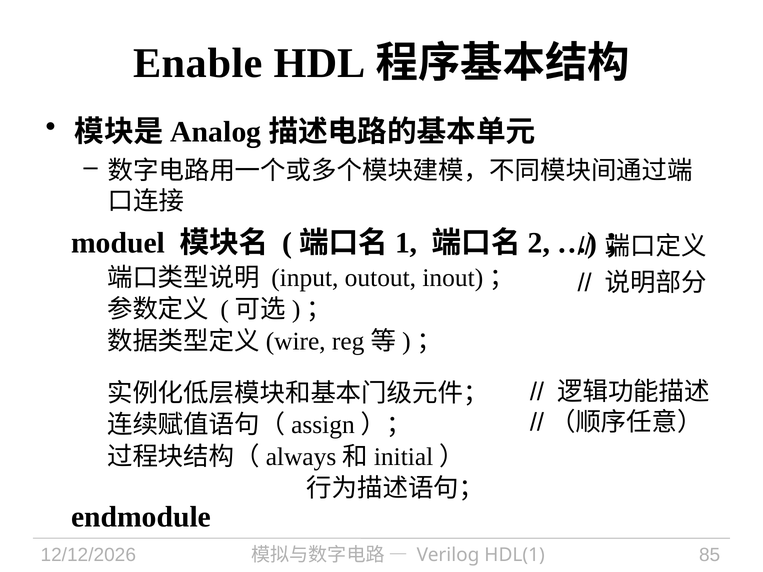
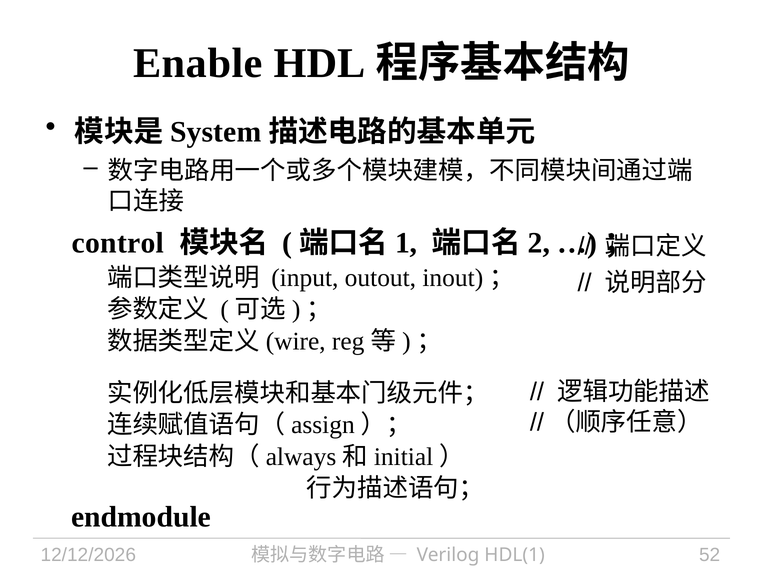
Analog: Analog -> System
moduel: moduel -> control
85: 85 -> 52
